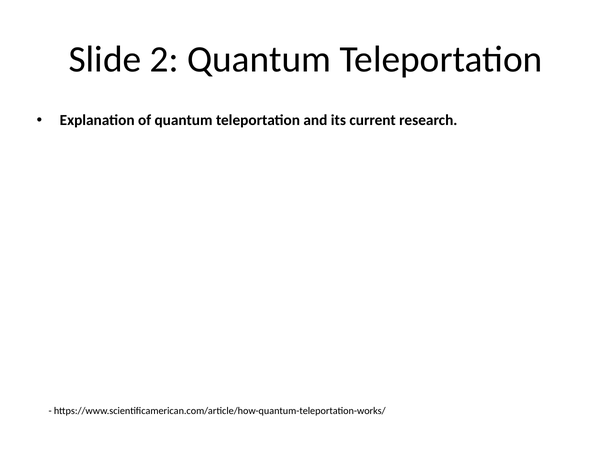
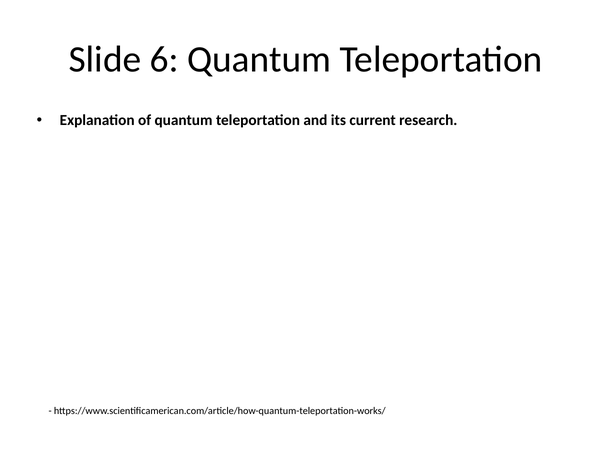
2: 2 -> 6
